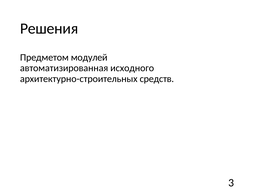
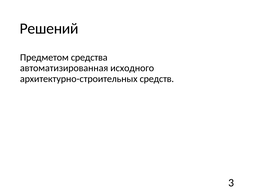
Решения: Решения -> Решений
модулей: модулей -> средства
